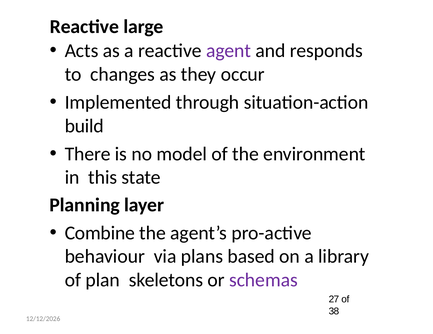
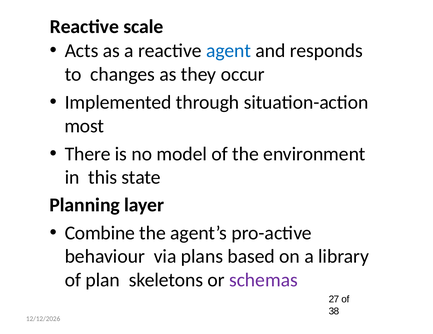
large: large -> scale
agent colour: purple -> blue
build: build -> most
